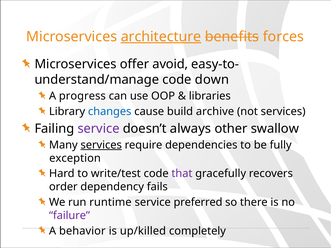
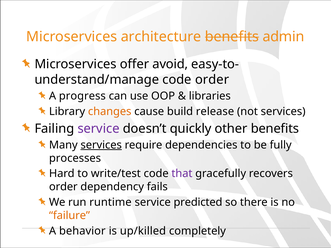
architecture underline: present -> none
forces: forces -> admin
code down: down -> order
changes colour: blue -> orange
archive: archive -> release
always: always -> quickly
other swallow: swallow -> benefits
exception: exception -> processes
preferred: preferred -> predicted
failure colour: purple -> orange
